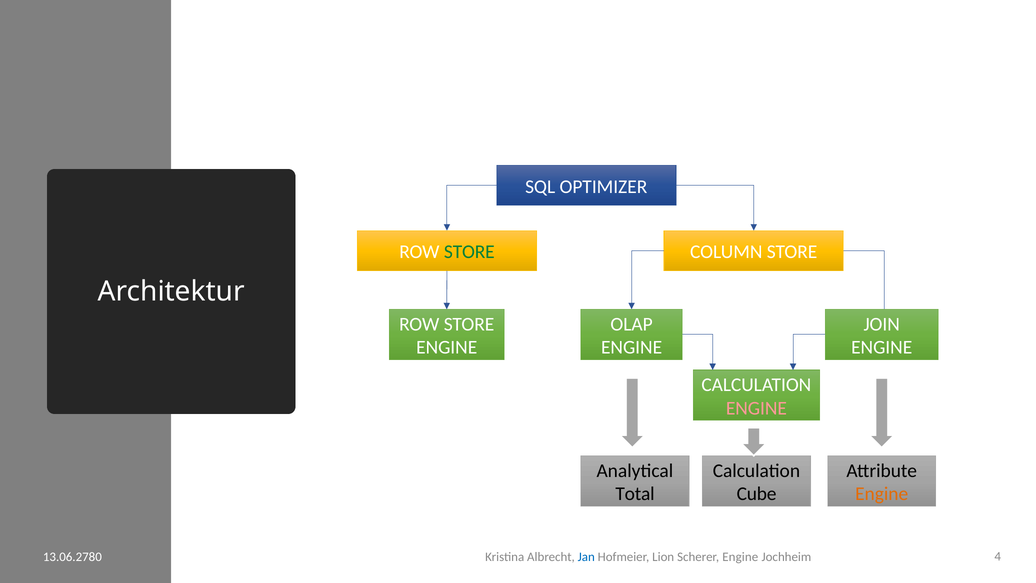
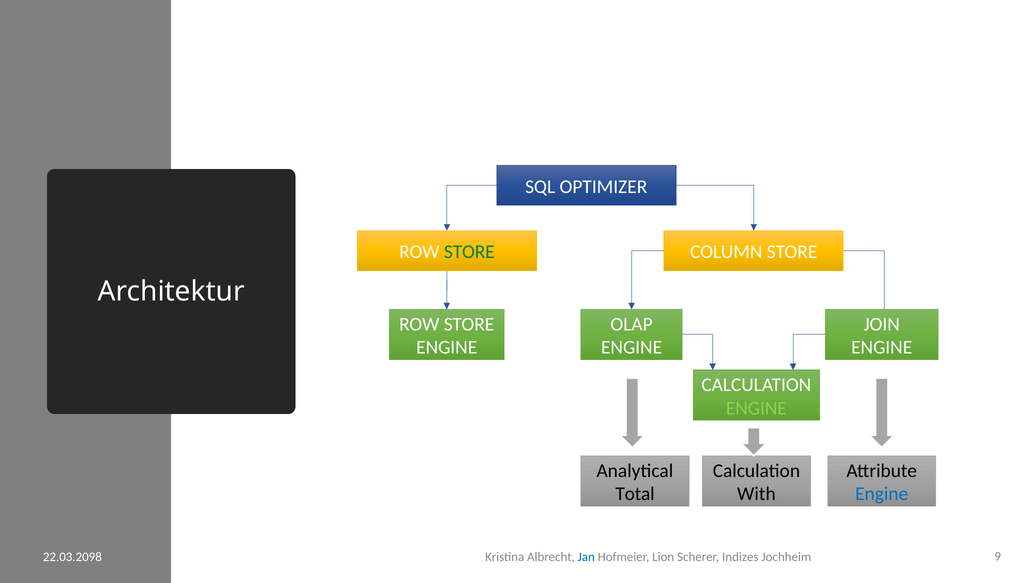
ENGINE at (756, 408) colour: pink -> light green
Cube: Cube -> With
Engine at (882, 494) colour: orange -> blue
13.06.2780: 13.06.2780 -> 22.03.2098
Scherer Engine: Engine -> Indizes
4: 4 -> 9
